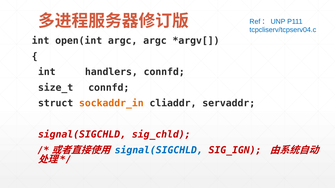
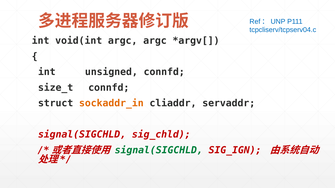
open(int: open(int -> void(int
handlers: handlers -> unsigned
signal(SIGCHLD at (159, 150) colour: blue -> green
